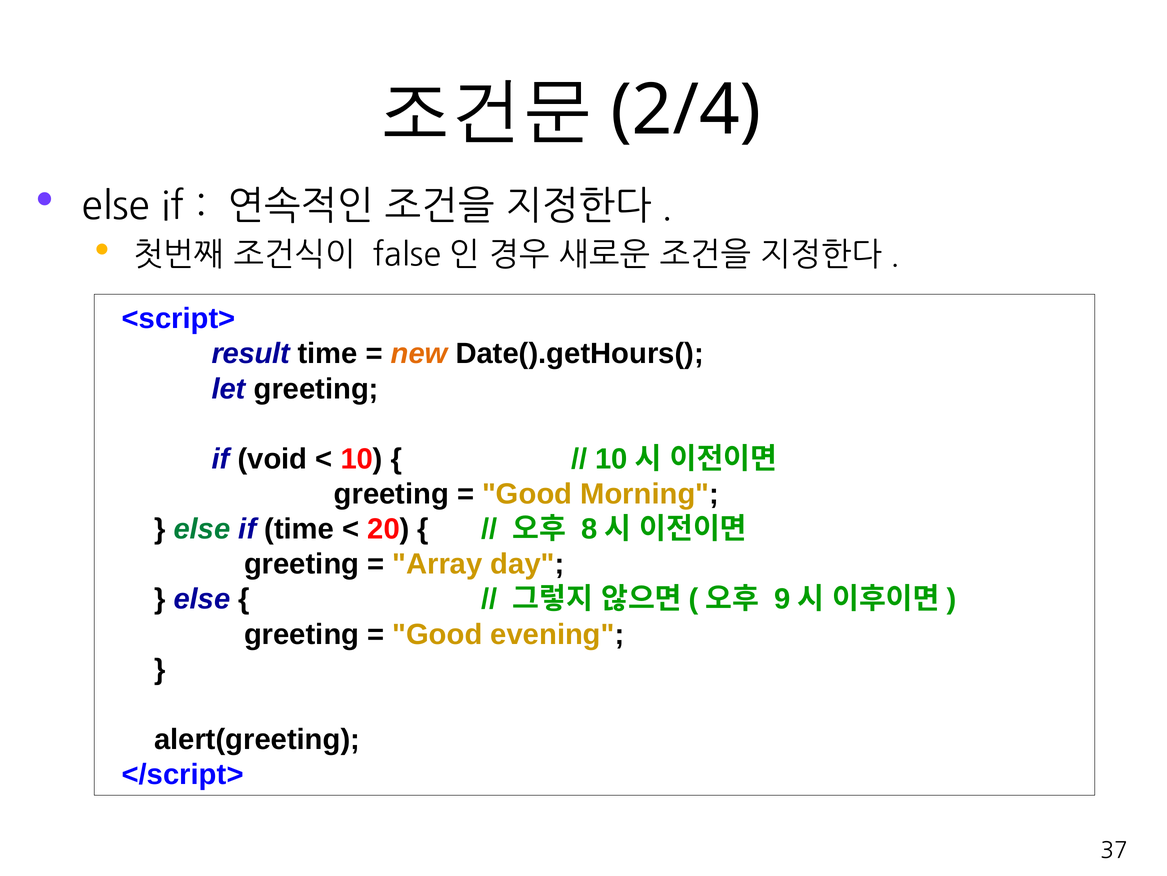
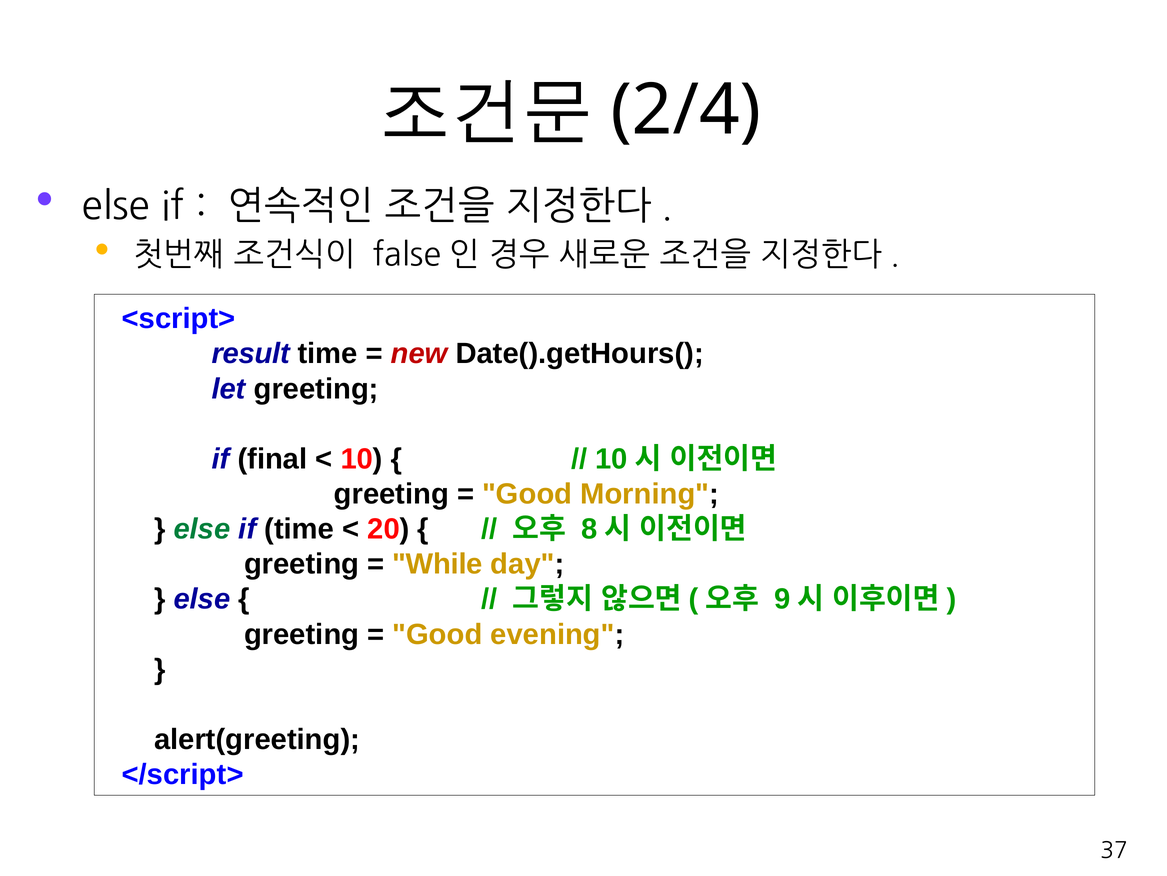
new colour: orange -> red
void: void -> final
Array: Array -> While
